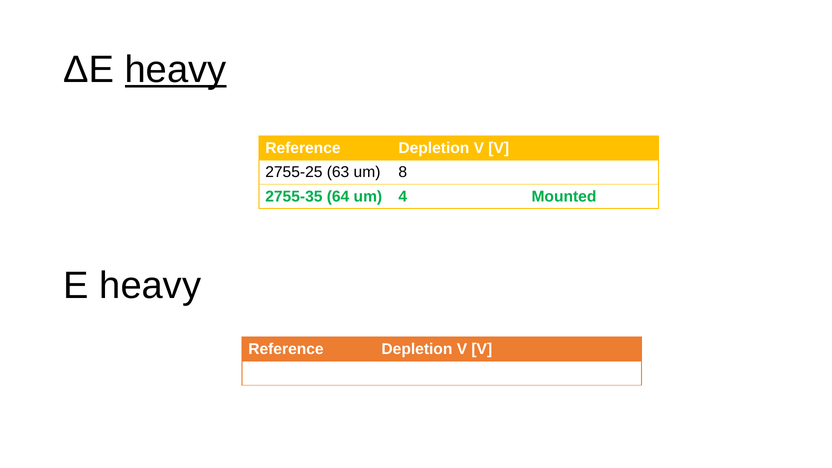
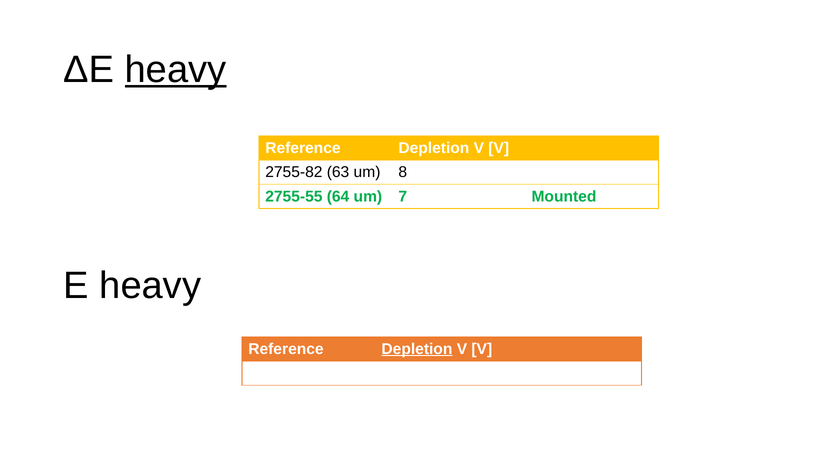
2755-25: 2755-25 -> 2755-82
2755-35: 2755-35 -> 2755-55
4: 4 -> 7
Depletion at (417, 349) underline: none -> present
